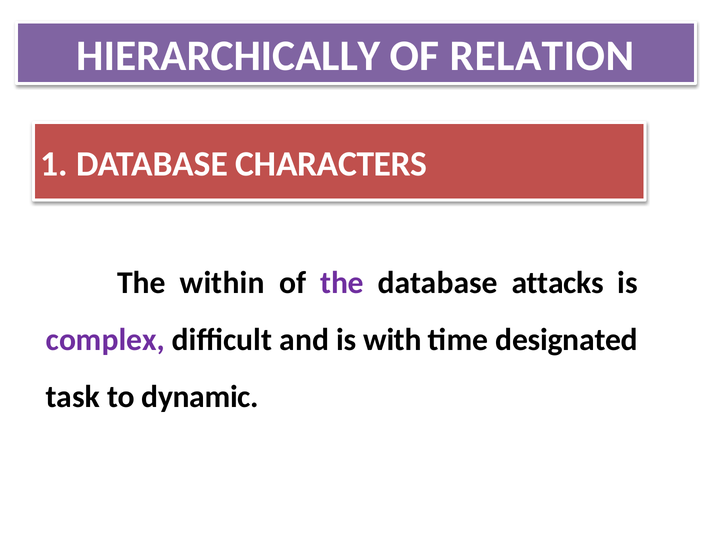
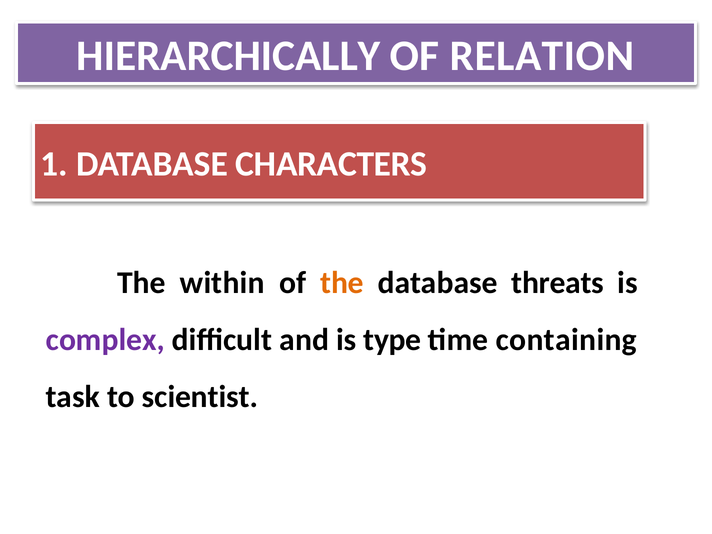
the at (342, 283) colour: purple -> orange
attacks: attacks -> threats
with: with -> type
designated: designated -> containing
dynamic: dynamic -> scientist
